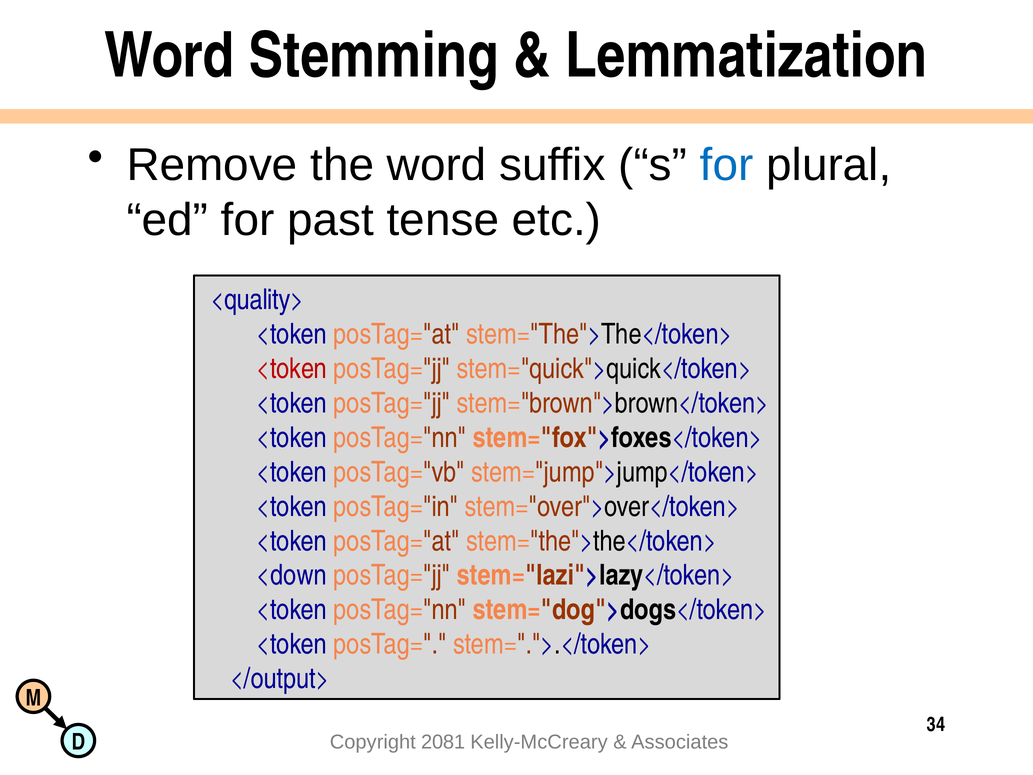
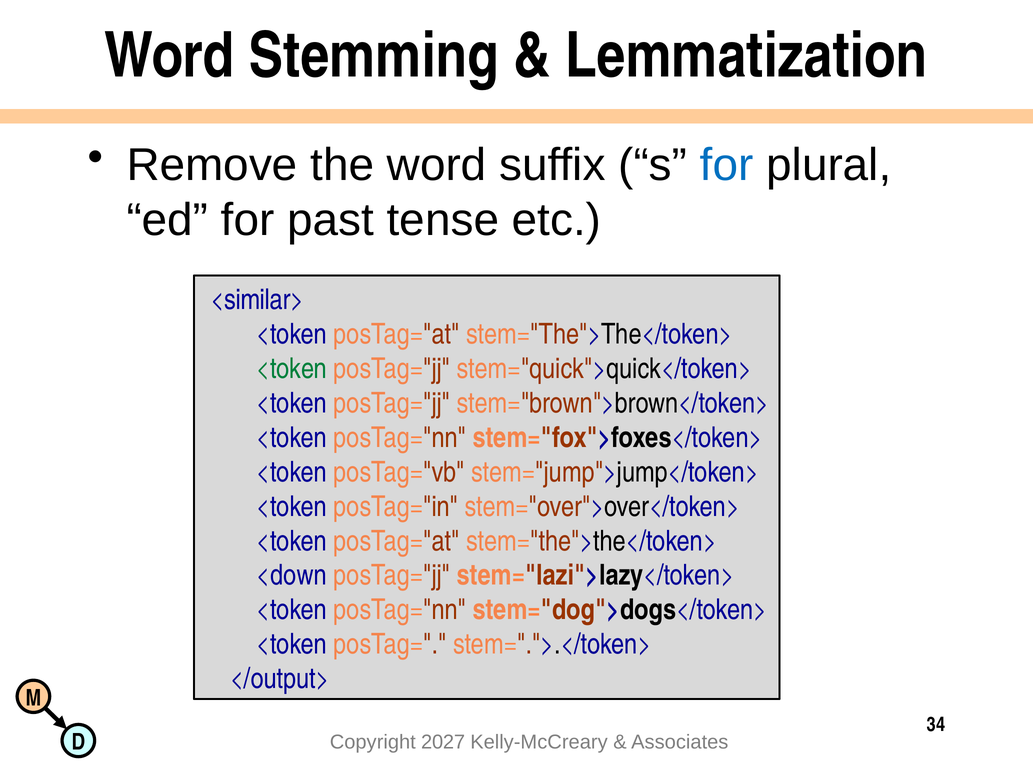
<quality>: <quality> -> <similar>
<token at (292, 369) colour: red -> green
2081: 2081 -> 2027
